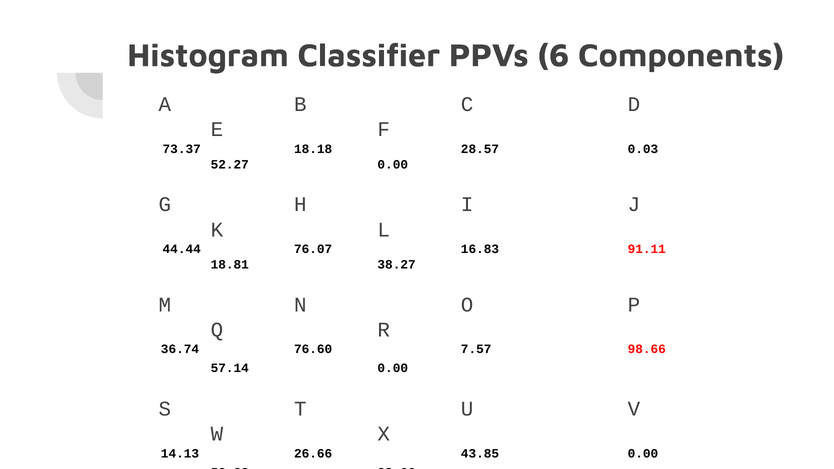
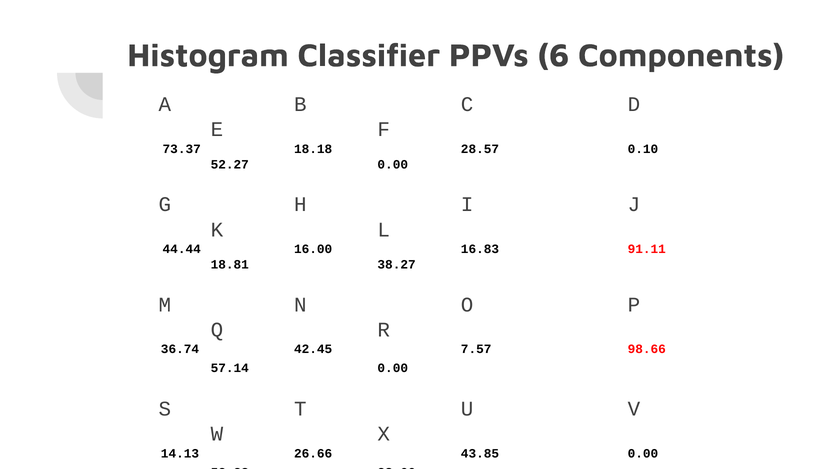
0.03: 0.03 -> 0.10
76.07: 76.07 -> 16.00
76.60: 76.60 -> 42.45
